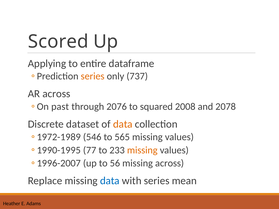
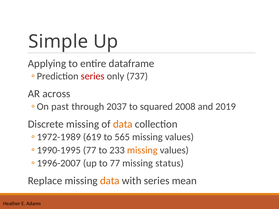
Scored: Scored -> Simple
series at (93, 76) colour: orange -> red
2076: 2076 -> 2037
2078: 2078 -> 2019
Discrete dataset: dataset -> missing
546: 546 -> 619
to 56: 56 -> 77
missing across: across -> status
data at (110, 181) colour: blue -> orange
